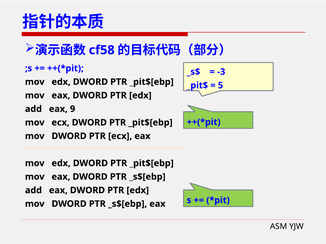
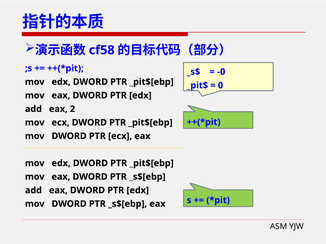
-3: -3 -> -0
5: 5 -> 0
9: 9 -> 2
